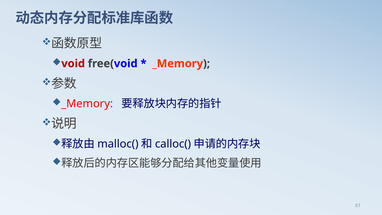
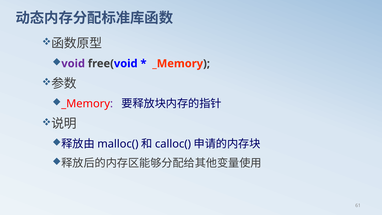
void colour: red -> purple
